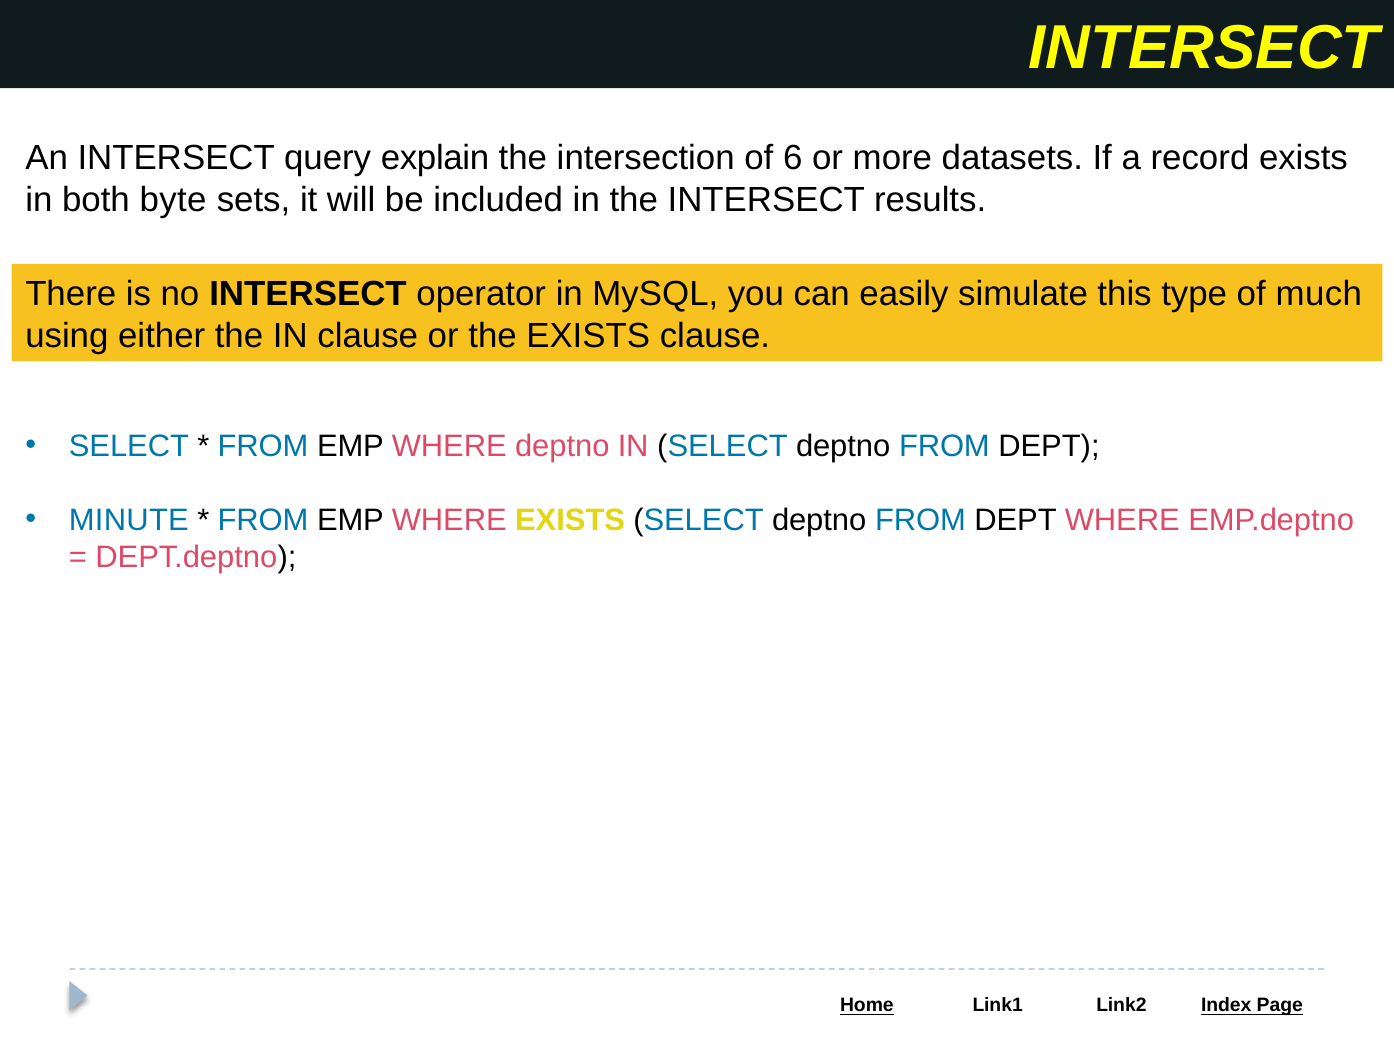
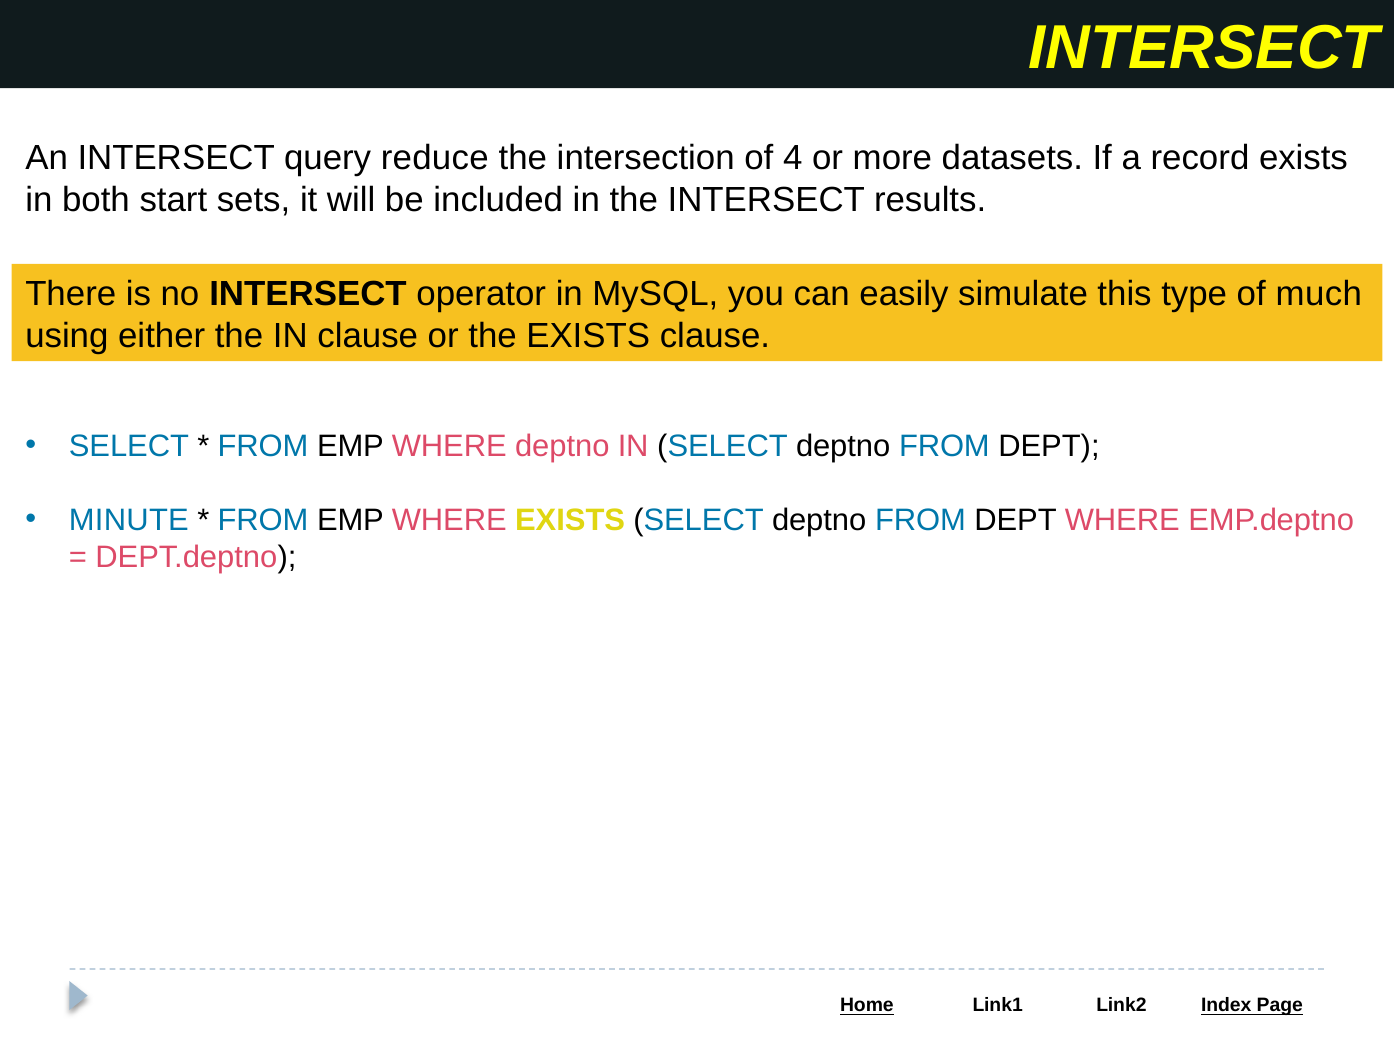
explain: explain -> reduce
6: 6 -> 4
byte: byte -> start
